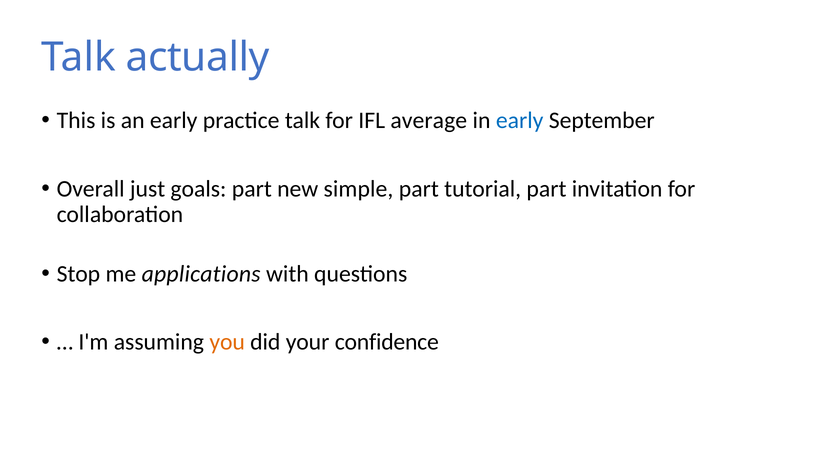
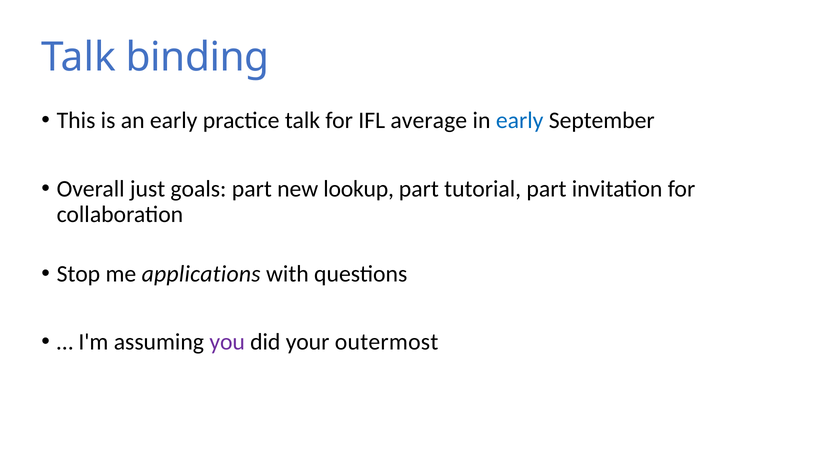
actually: actually -> binding
simple: simple -> lookup
you colour: orange -> purple
confidence: confidence -> outermost
